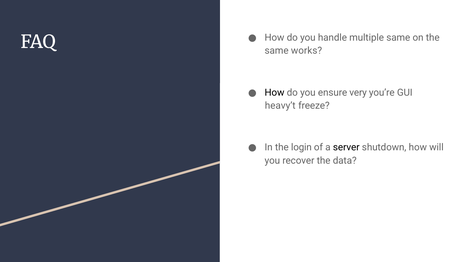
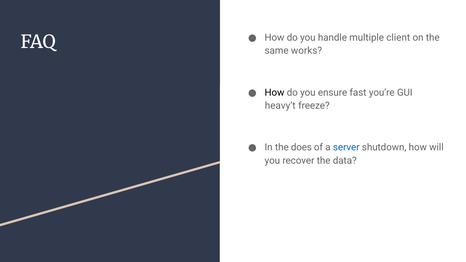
multiple same: same -> client
very: very -> fast
login: login -> does
server colour: black -> blue
